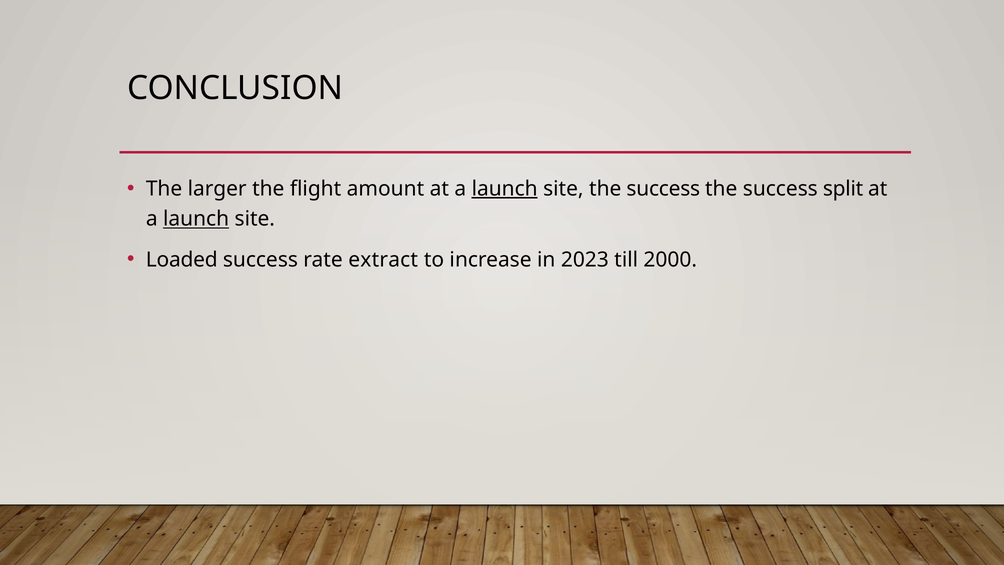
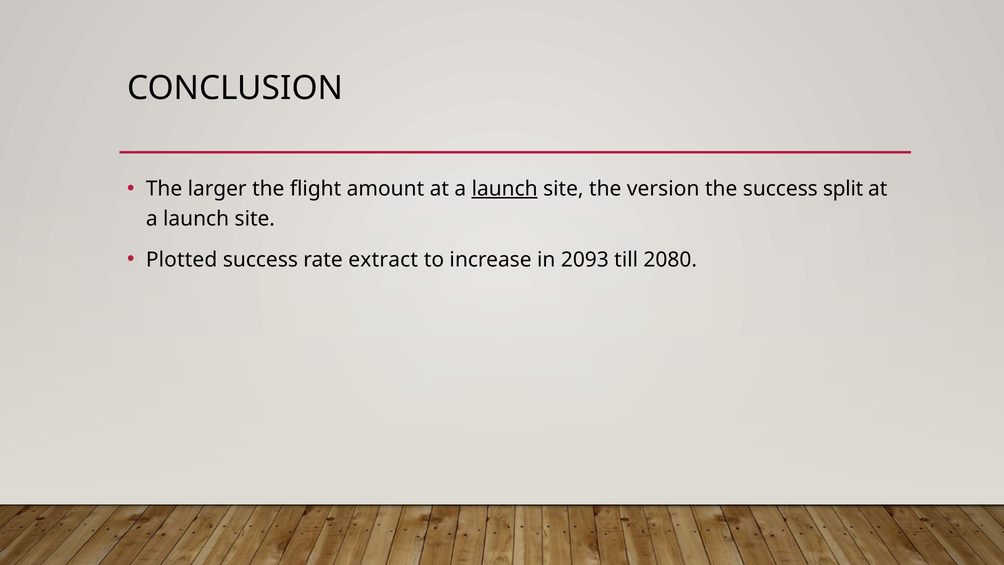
site the success: success -> version
launch at (196, 219) underline: present -> none
Loaded: Loaded -> Plotted
2023: 2023 -> 2093
2000: 2000 -> 2080
